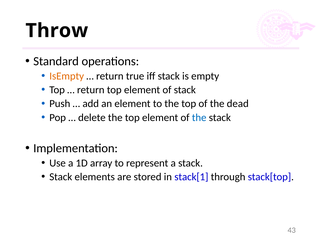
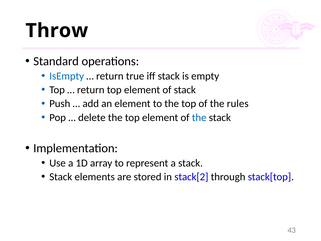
IsEmpty colour: orange -> blue
dead: dead -> rules
stack[1: stack[1 -> stack[2
